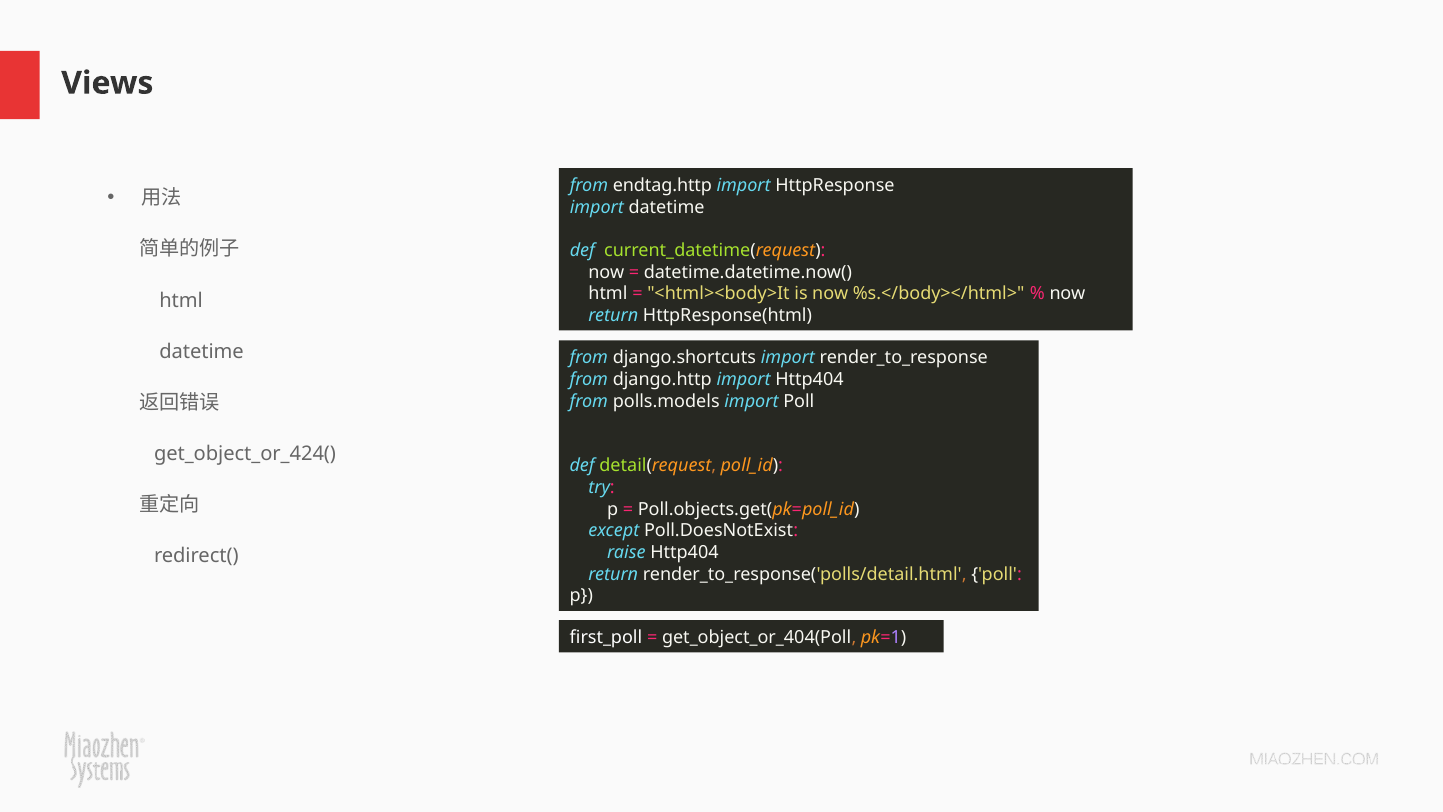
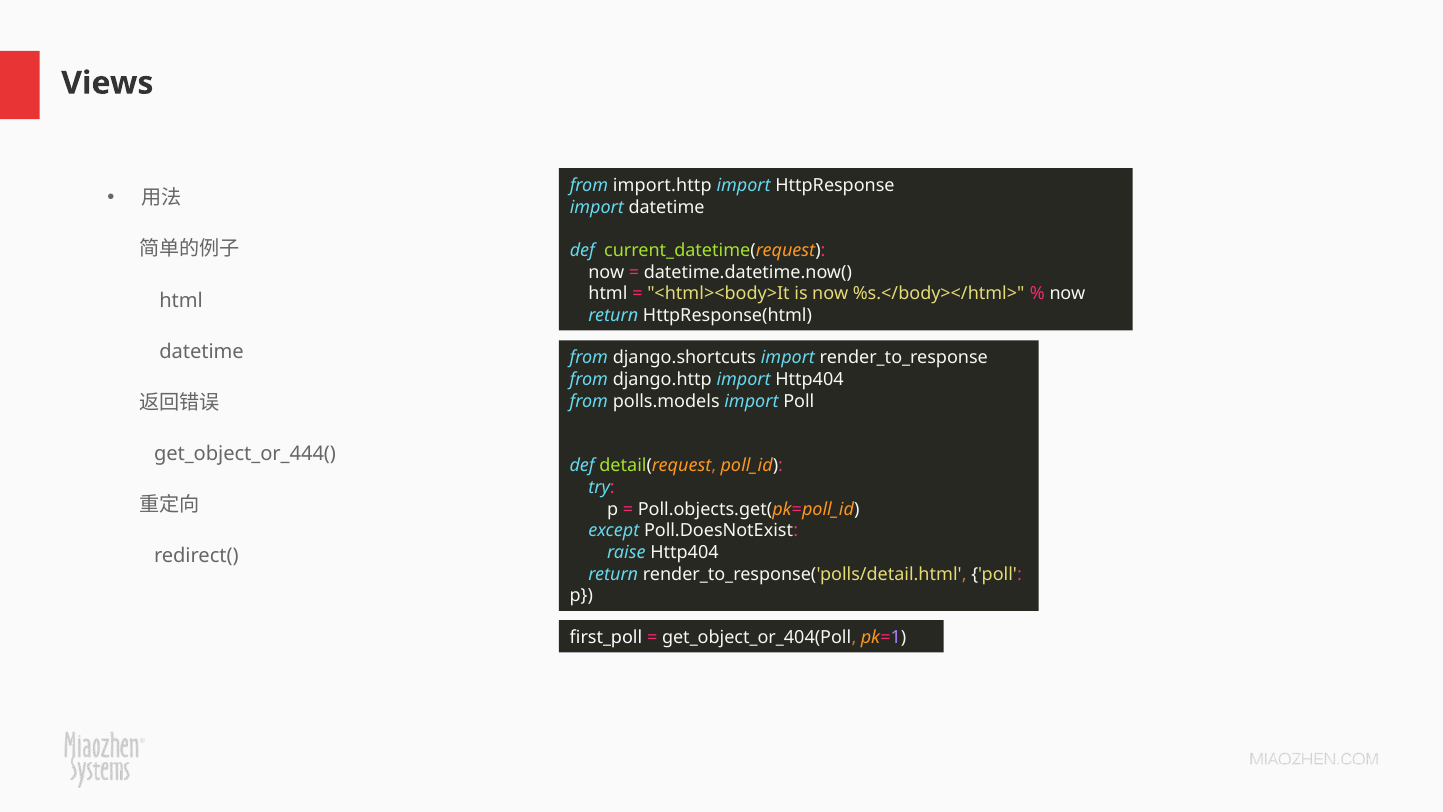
endtag.http: endtag.http -> import.http
get_object_or_424(: get_object_or_424( -> get_object_or_444(
